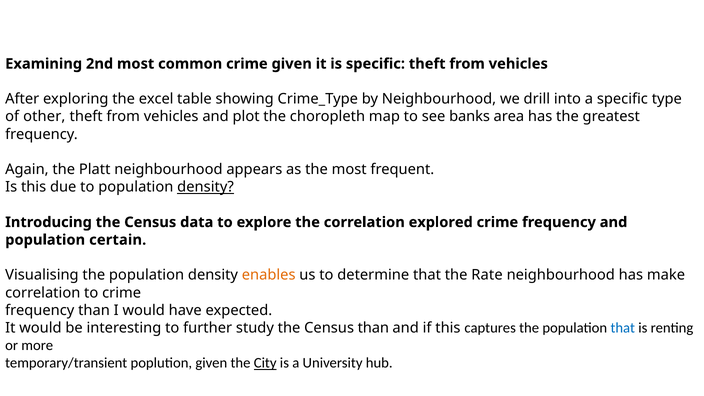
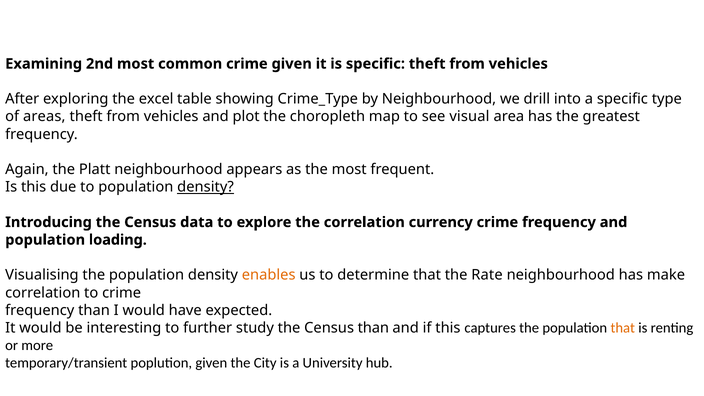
other: other -> areas
banks: banks -> visual
explored: explored -> currency
certain: certain -> loading
that at (623, 328) colour: blue -> orange
City underline: present -> none
